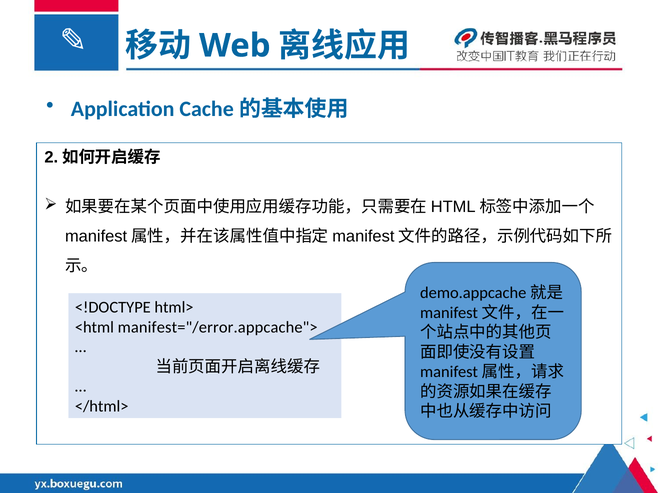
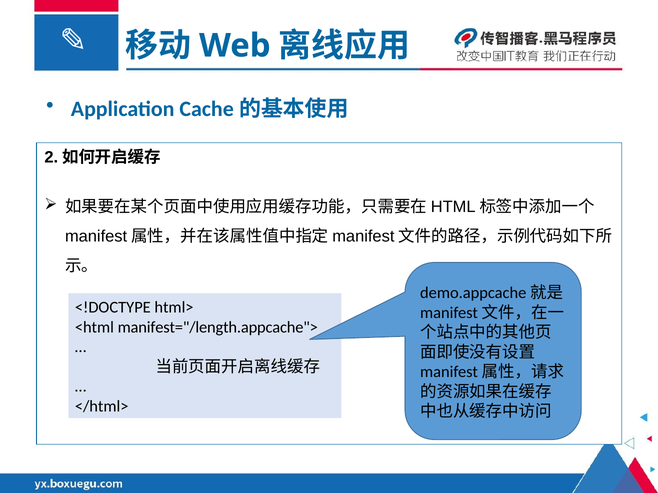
manifest="/error.appcache">: manifest="/error.appcache"> -> manifest="/length.appcache">
